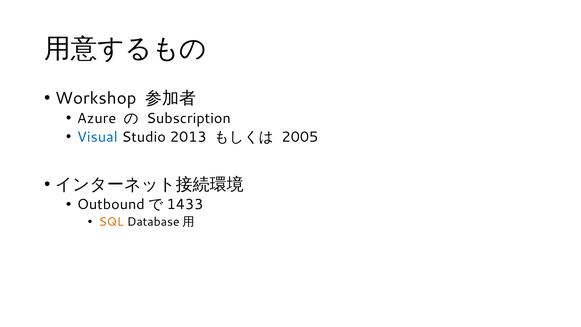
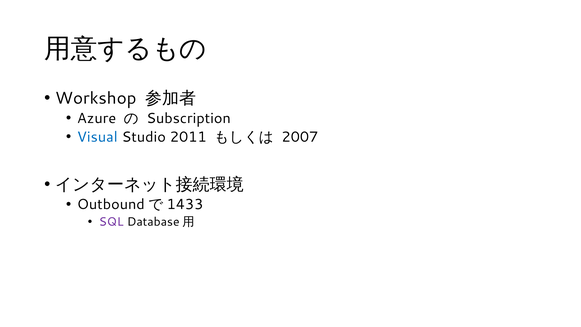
2013: 2013 -> 2011
2005: 2005 -> 2007
SQL colour: orange -> purple
